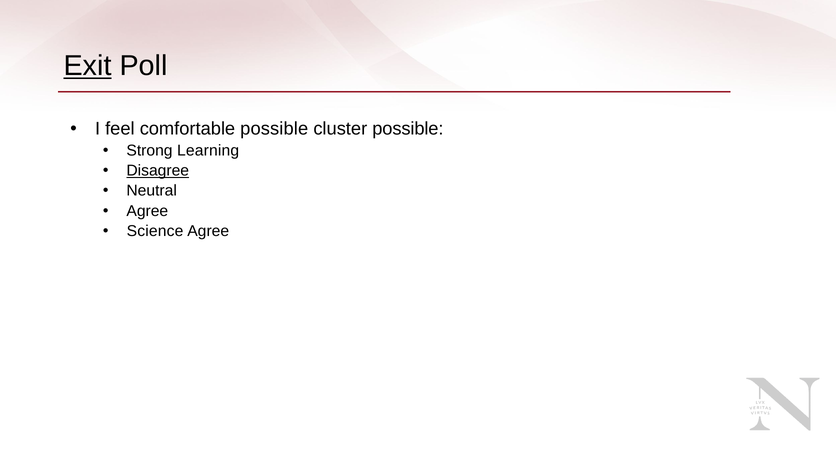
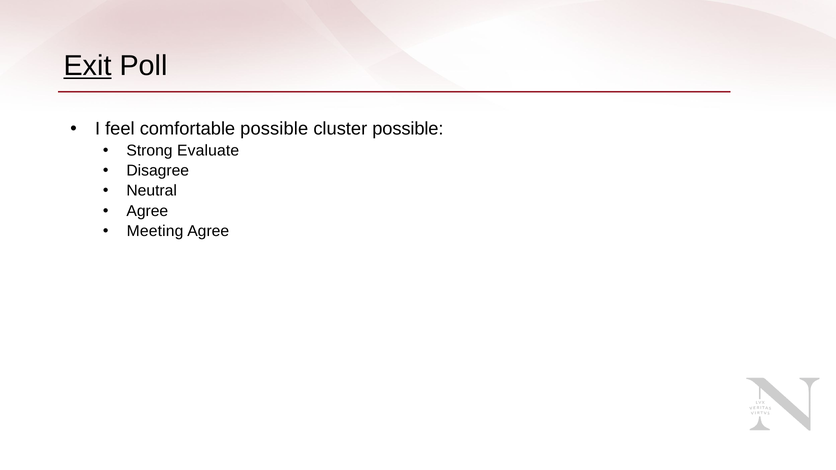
Learning: Learning -> Evaluate
Disagree underline: present -> none
Science: Science -> Meeting
